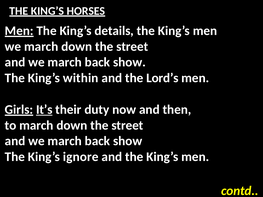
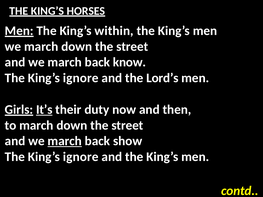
details: details -> within
show at (129, 62): show -> know
within at (81, 78): within -> ignore
march at (65, 141) underline: none -> present
